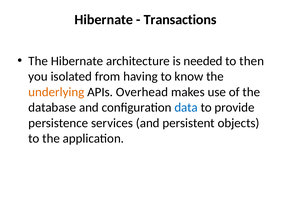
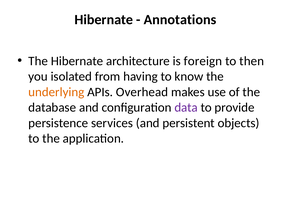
Transactions: Transactions -> Annotations
needed: needed -> foreign
data colour: blue -> purple
